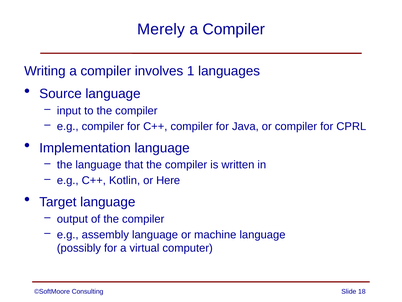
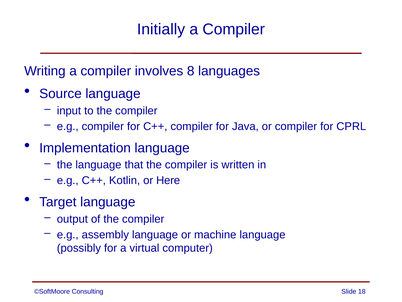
Merely: Merely -> Initially
1: 1 -> 8
